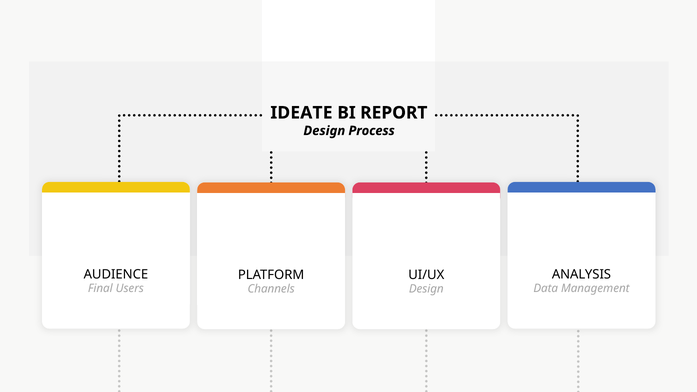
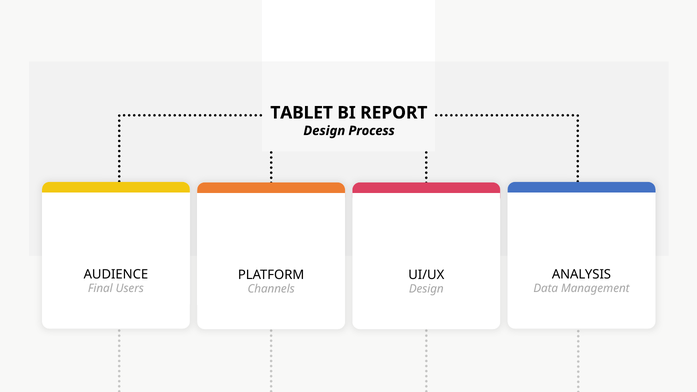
IDEATE: IDEATE -> TABLET
